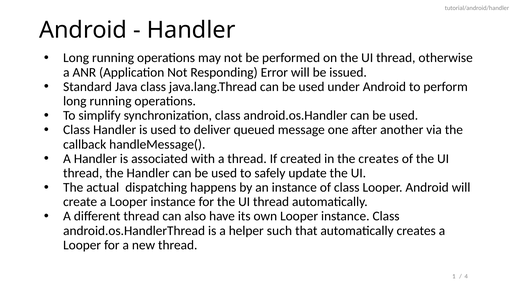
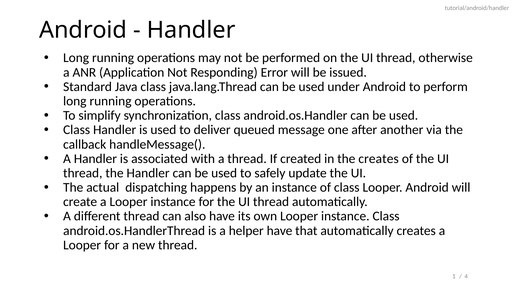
helper such: such -> have
